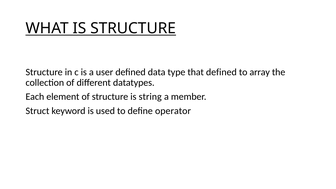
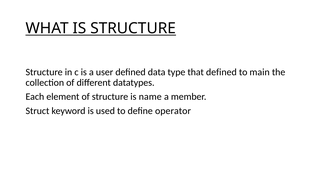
array: array -> main
string: string -> name
